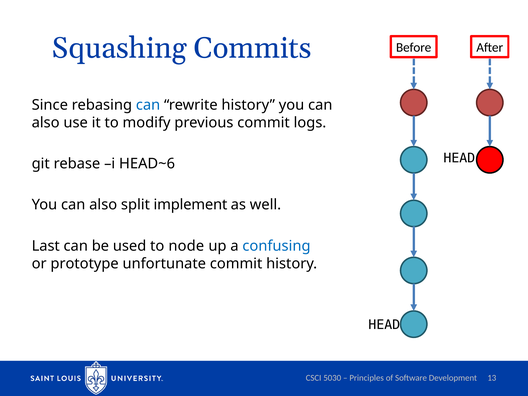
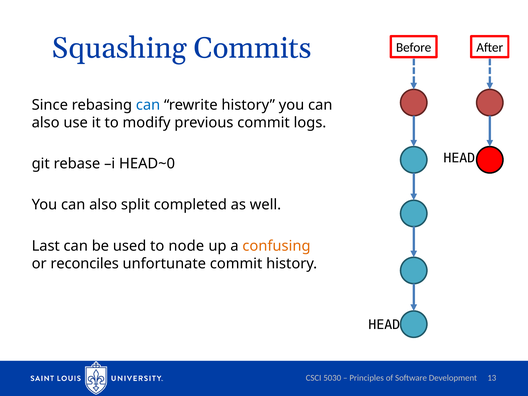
HEAD~6: HEAD~6 -> HEAD~0
implement: implement -> completed
confusing colour: blue -> orange
prototype: prototype -> reconciles
